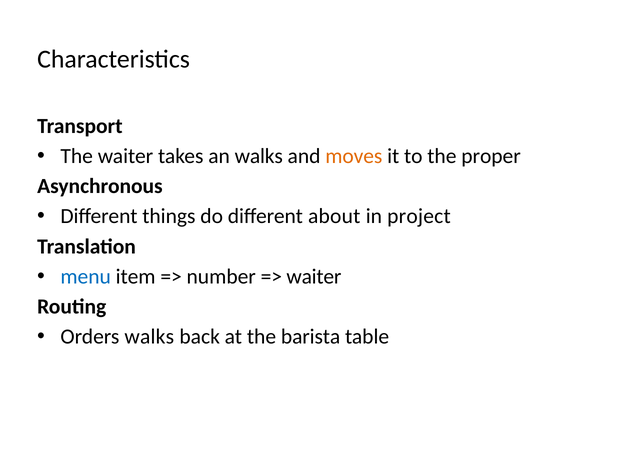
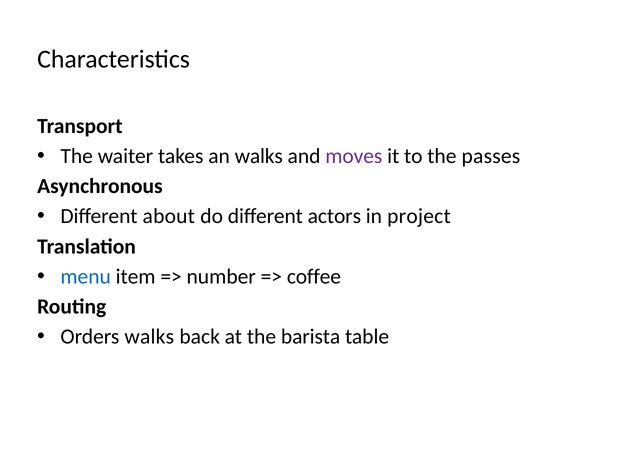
moves colour: orange -> purple
proper: proper -> passes
things: things -> about
about: about -> actors
waiter at (314, 277): waiter -> coffee
